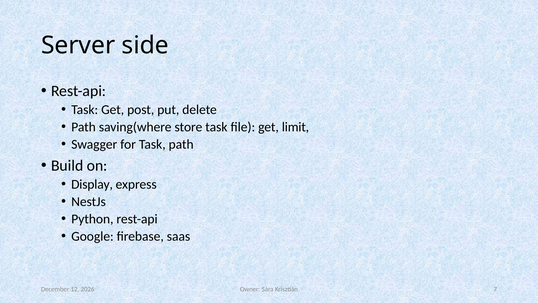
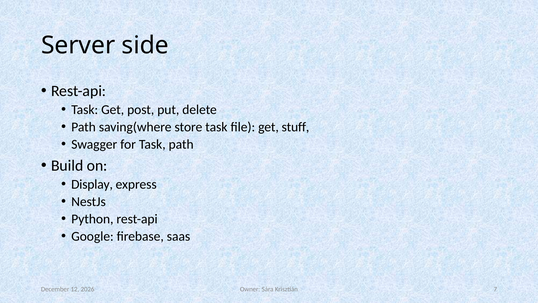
limit: limit -> stuff
